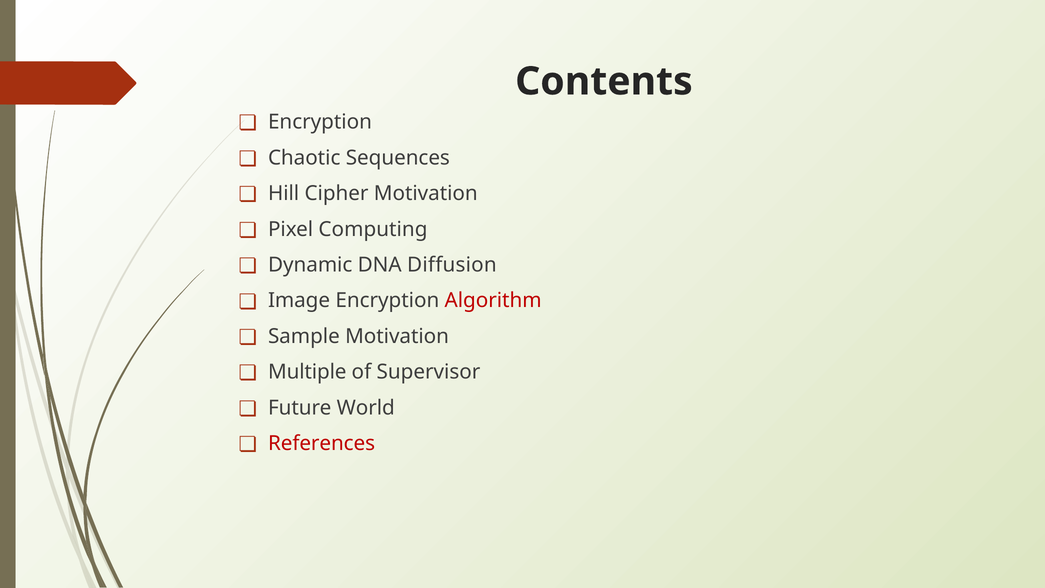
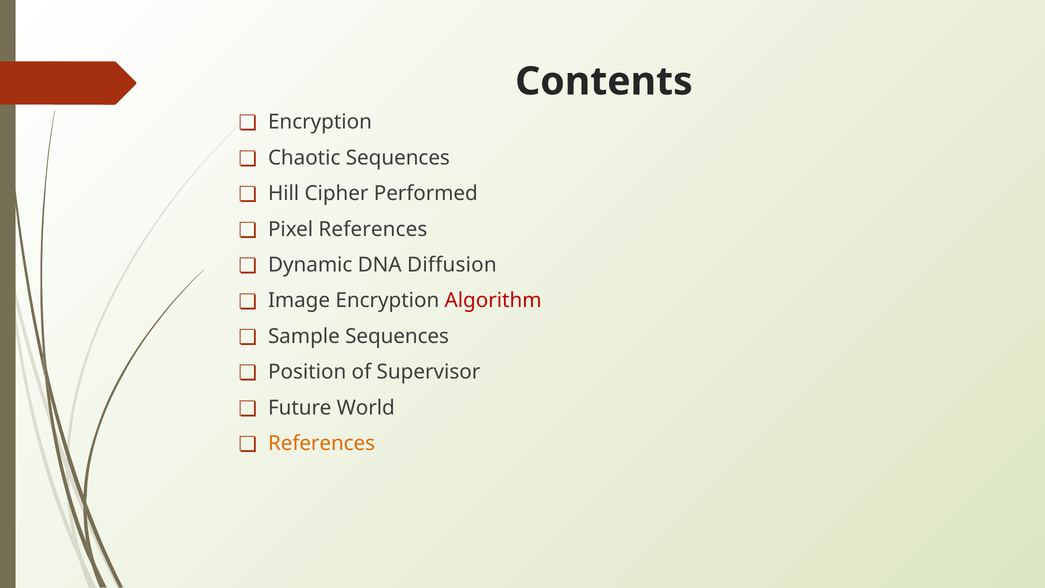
Cipher Motivation: Motivation -> Performed
Pixel Computing: Computing -> References
Sample Motivation: Motivation -> Sequences
Multiple: Multiple -> Position
References at (322, 443) colour: red -> orange
